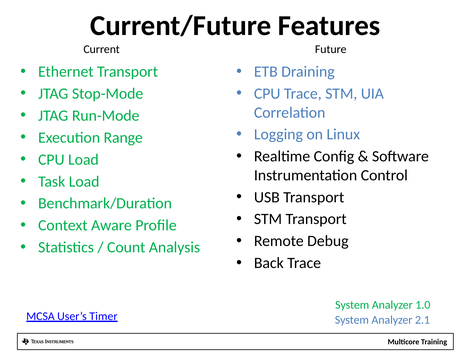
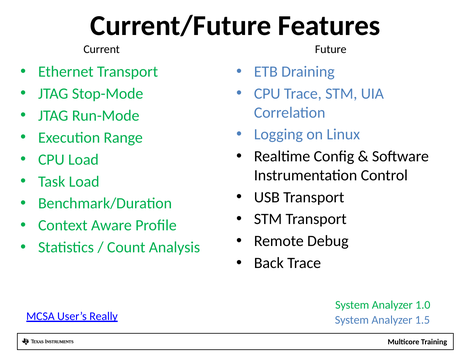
Timer: Timer -> Really
2.1: 2.1 -> 1.5
